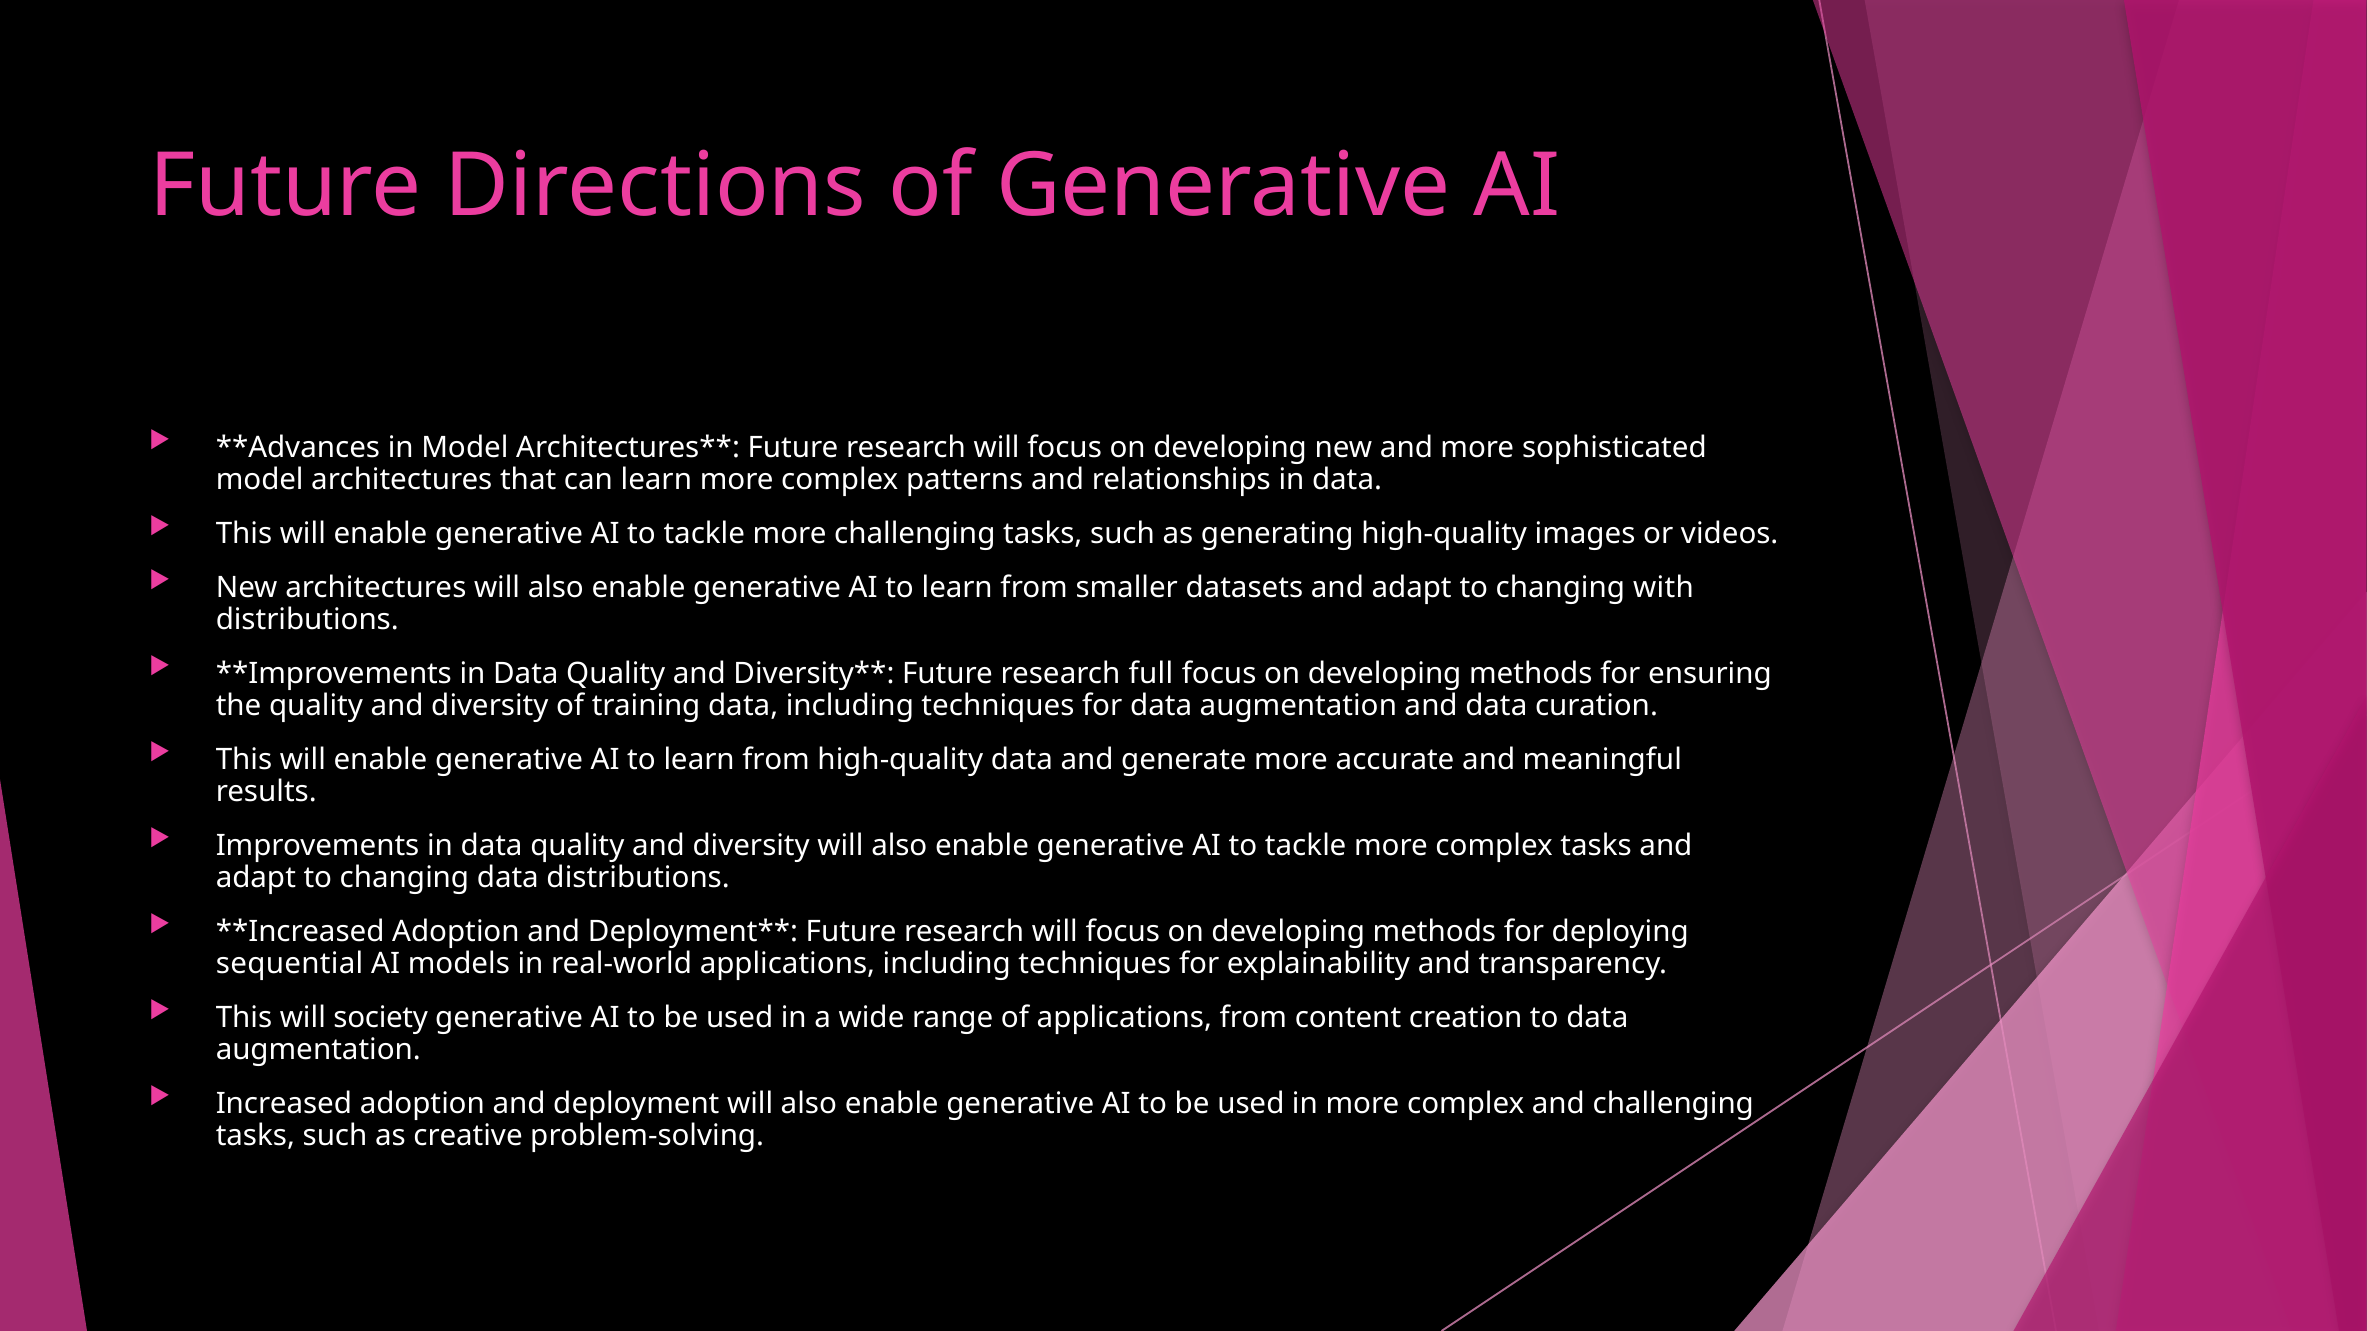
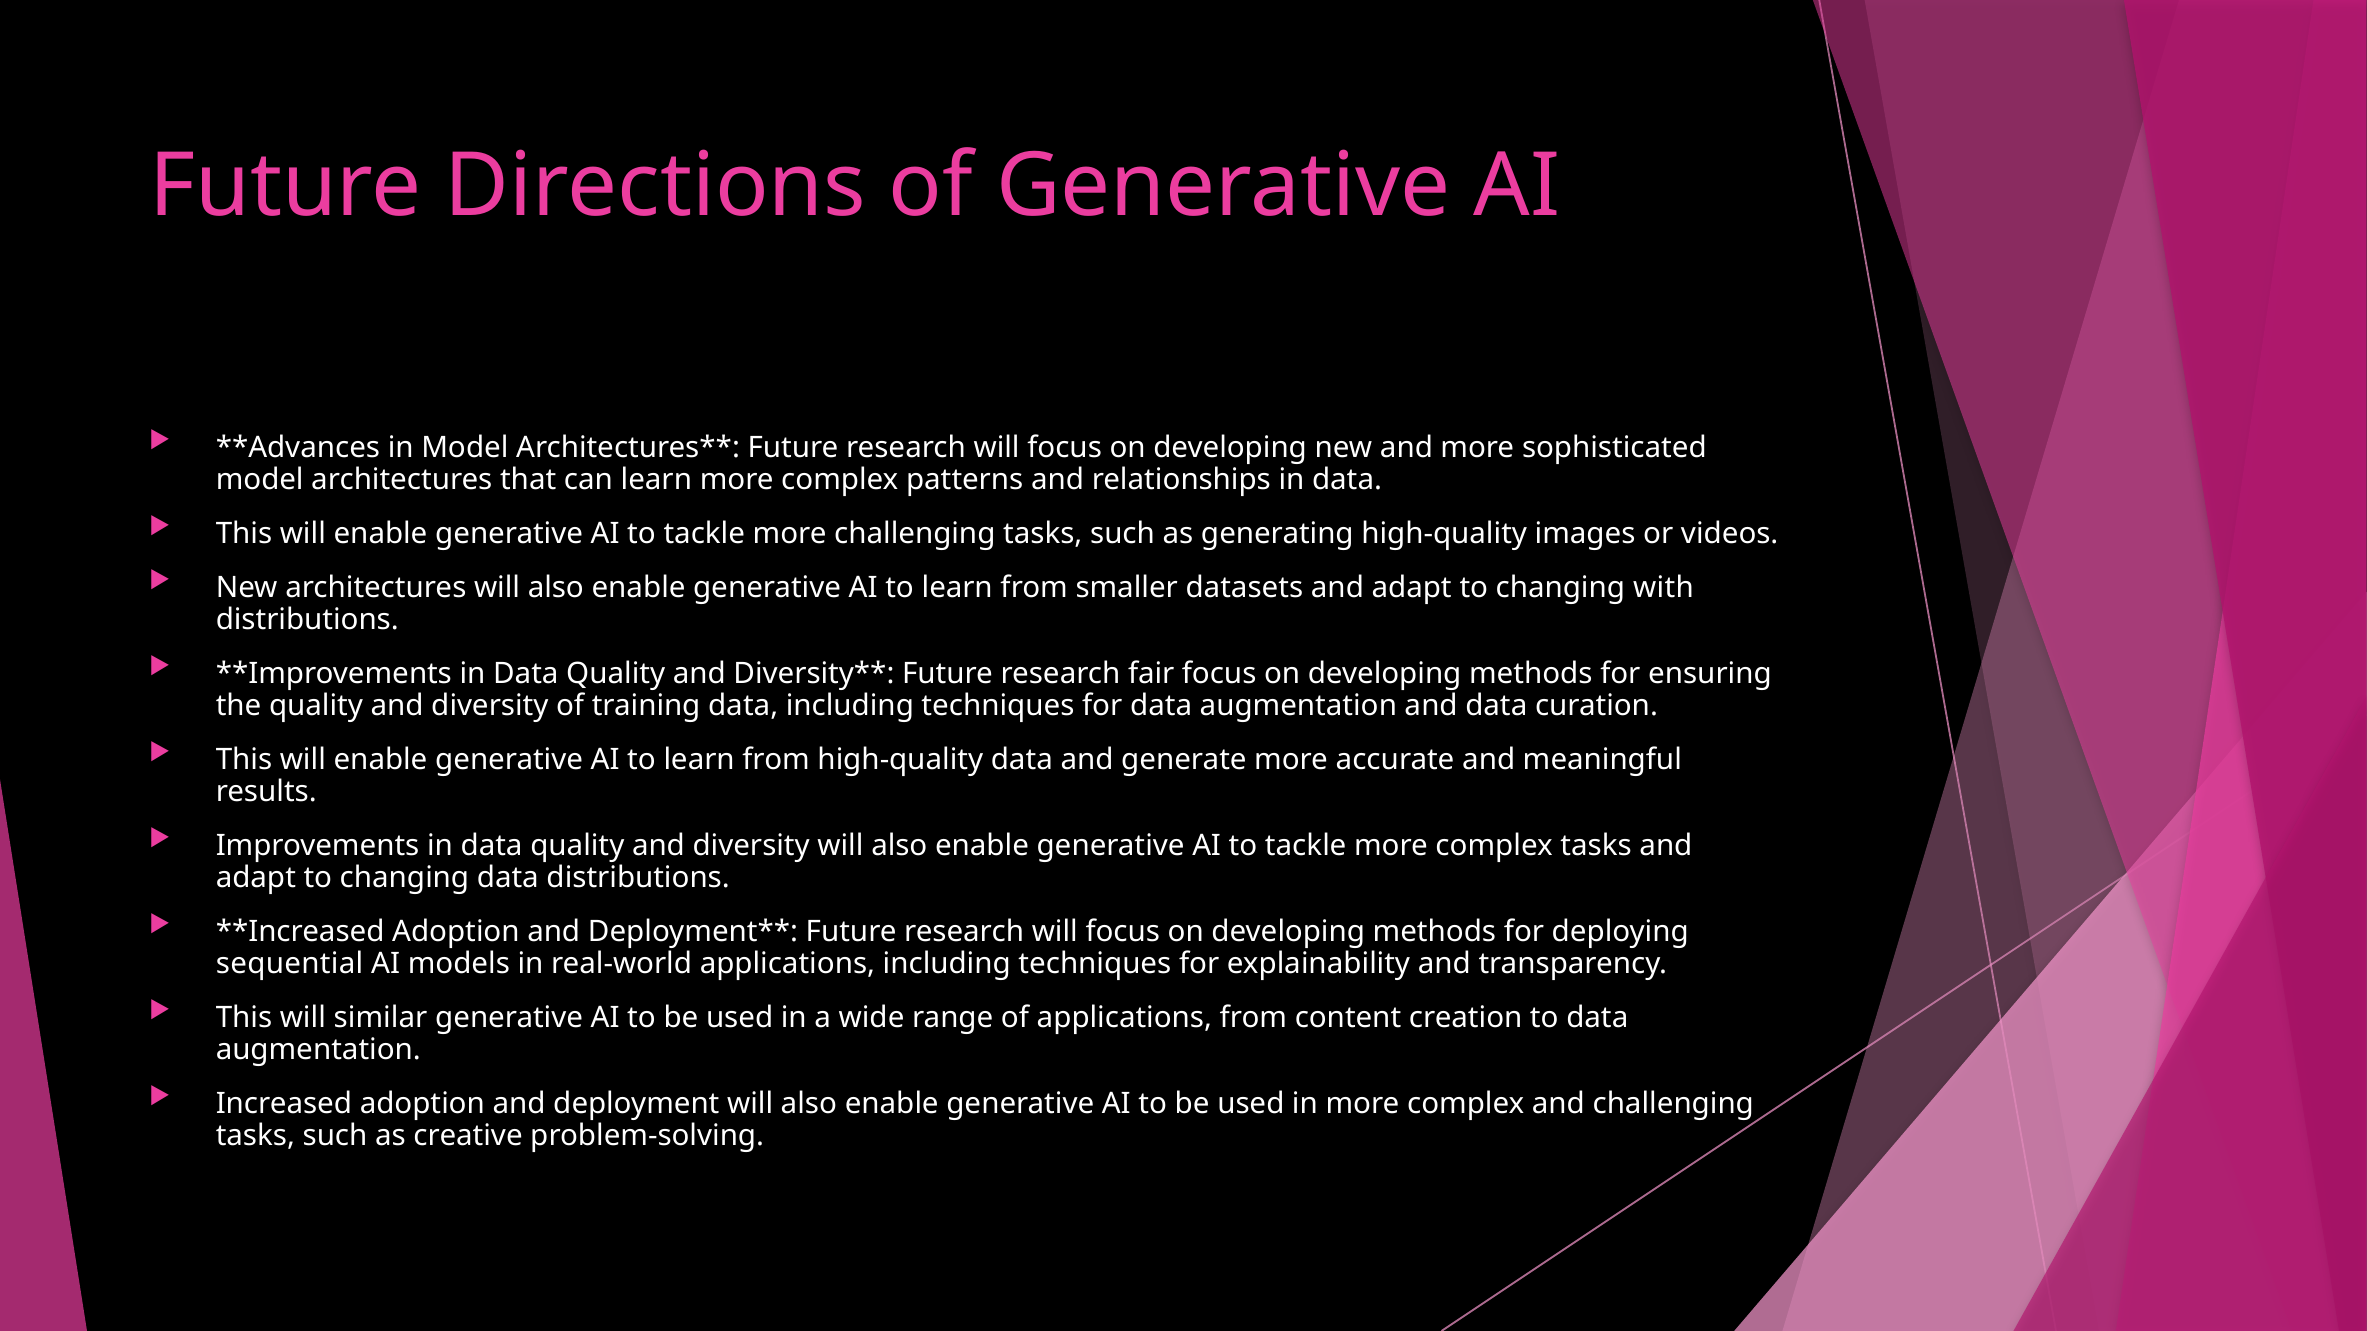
full: full -> fair
society: society -> similar
